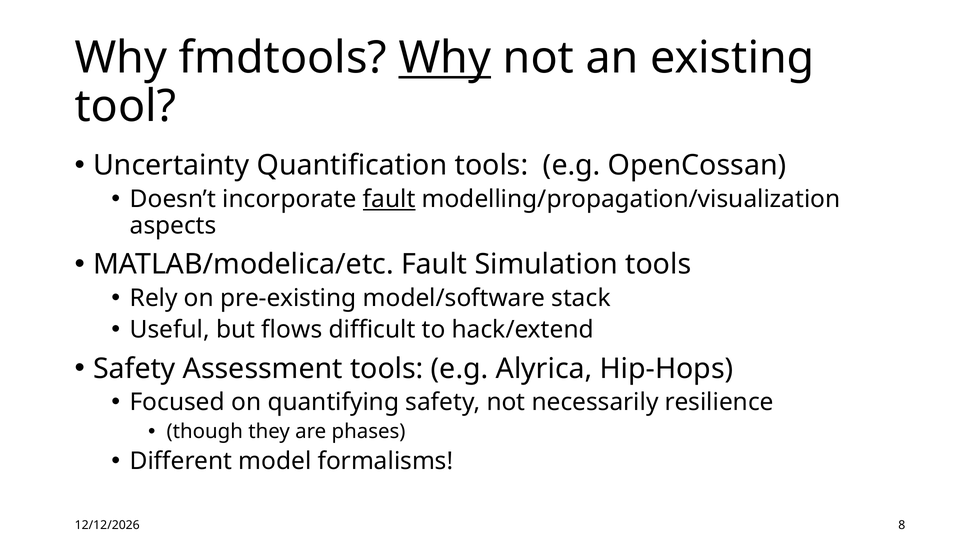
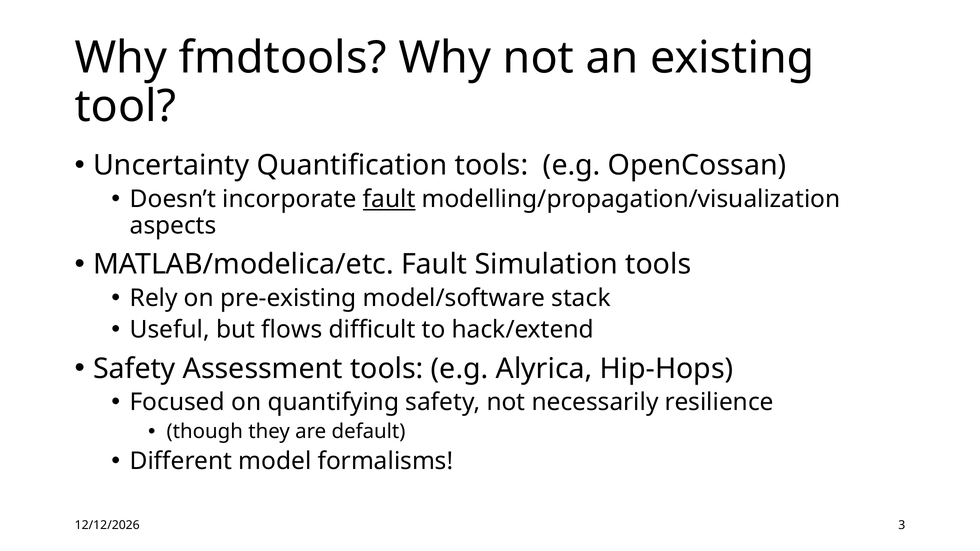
Why at (445, 58) underline: present -> none
phases: phases -> default
8: 8 -> 3
